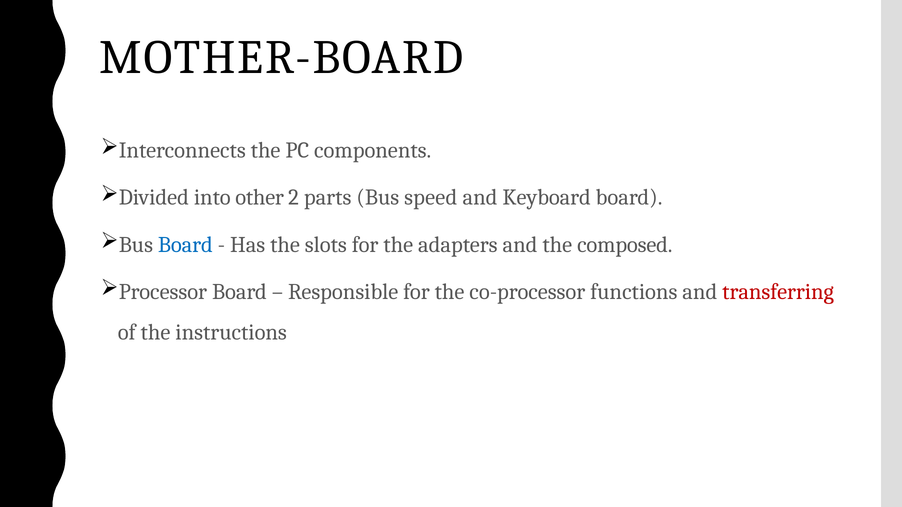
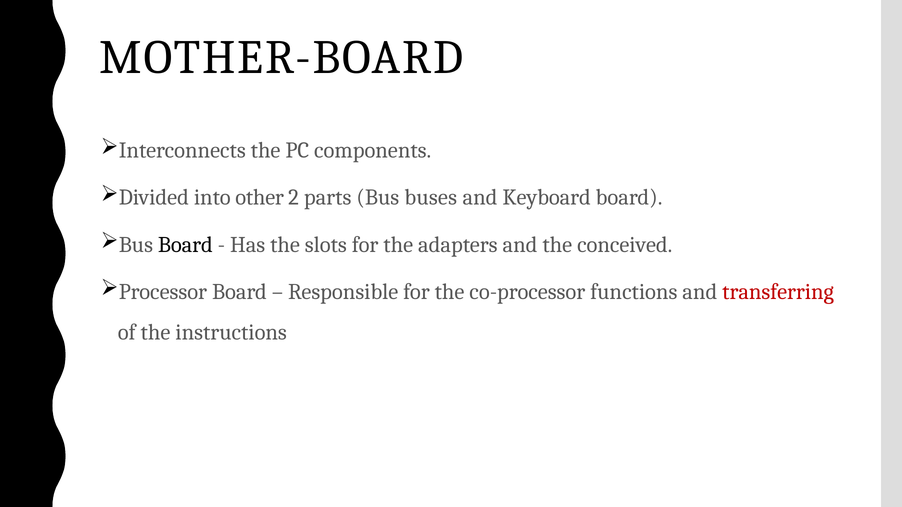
speed: speed -> buses
Board at (185, 245) colour: blue -> black
composed: composed -> conceived
